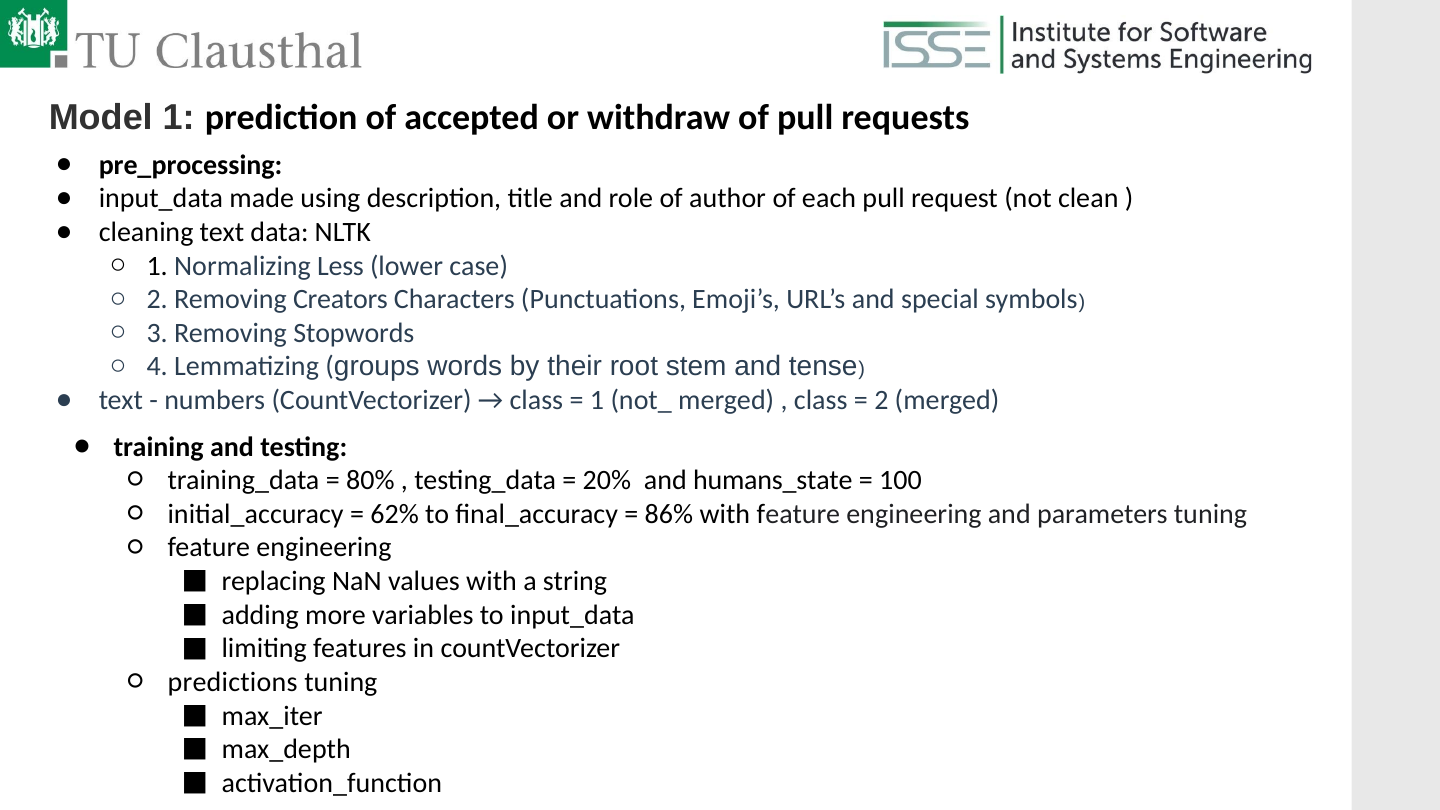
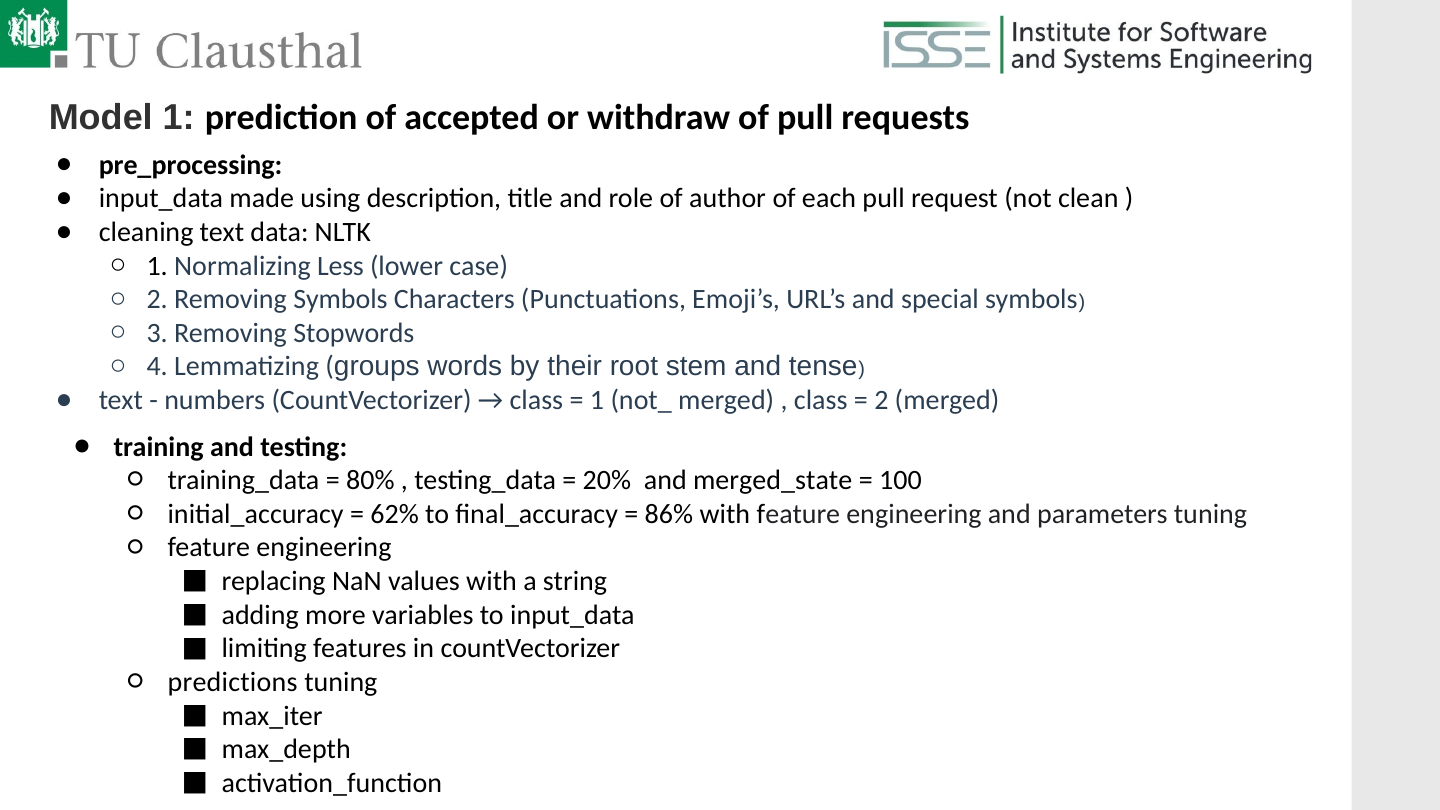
Removing Creators: Creators -> Symbols
humans_state: humans_state -> merged_state
